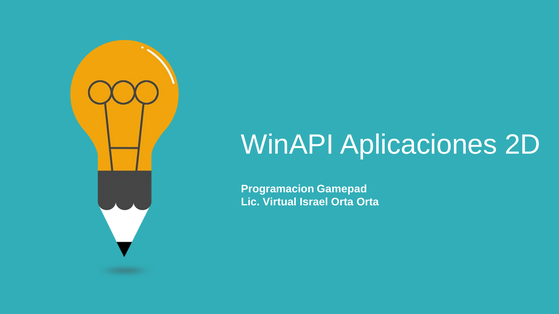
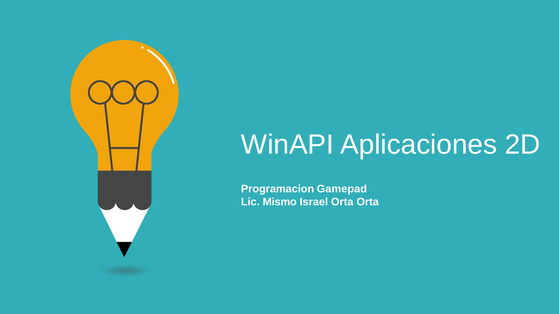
Virtual: Virtual -> Mismo
